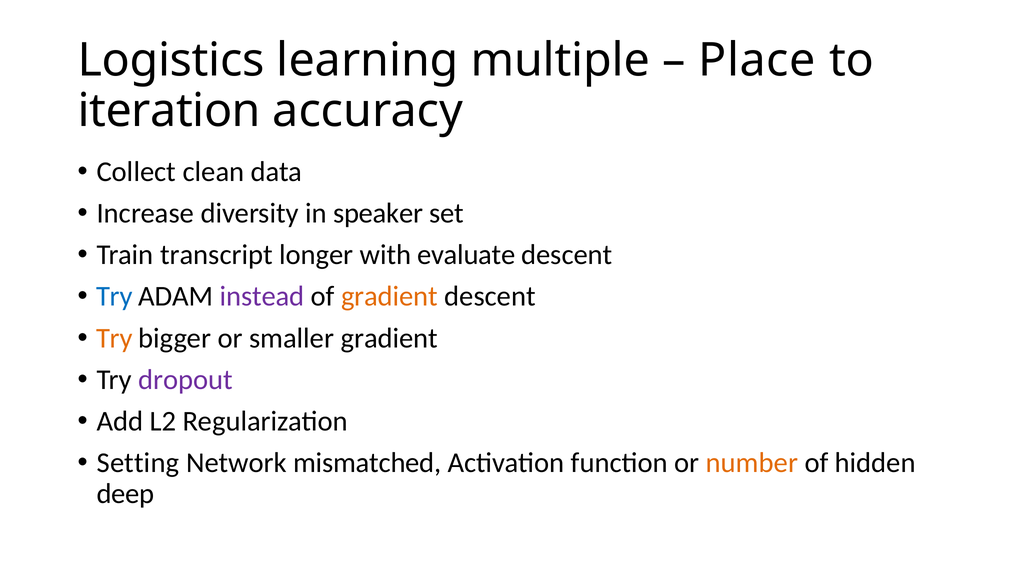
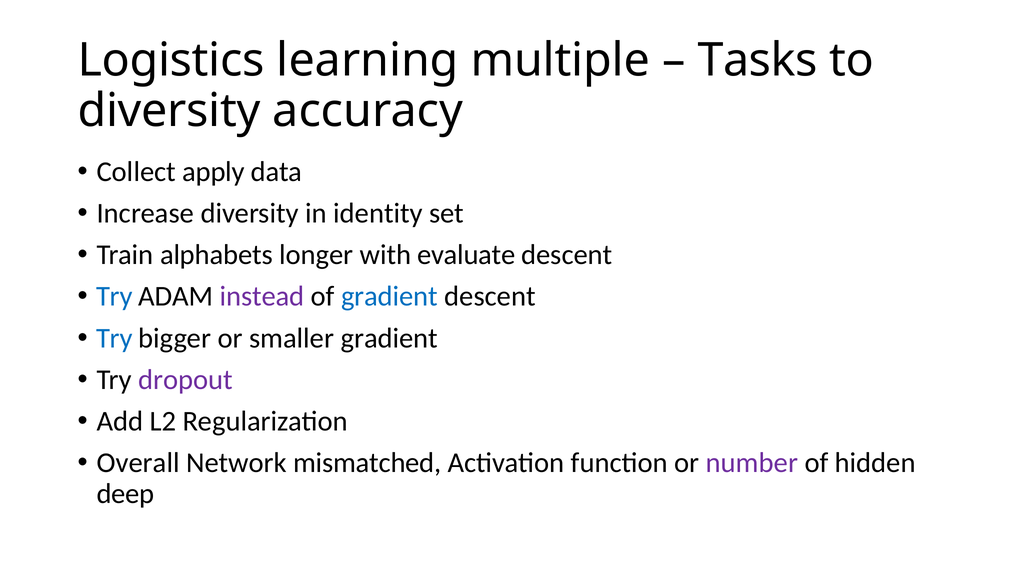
Place: Place -> Tasks
iteration at (169, 111): iteration -> diversity
clean: clean -> apply
speaker: speaker -> identity
transcript: transcript -> alphabets
gradient at (390, 296) colour: orange -> blue
Try at (114, 338) colour: orange -> blue
Setting: Setting -> Overall
number colour: orange -> purple
